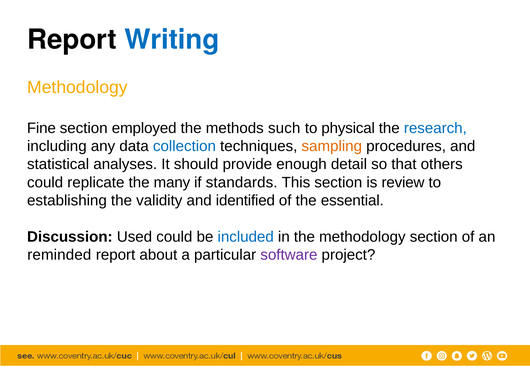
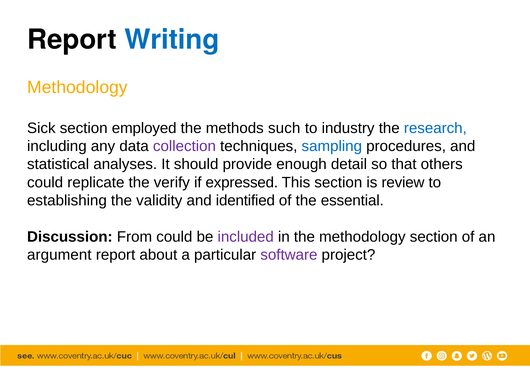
Fine: Fine -> Sick
physical: physical -> industry
collection colour: blue -> purple
sampling colour: orange -> blue
many: many -> verify
standards: standards -> expressed
Used: Used -> From
included colour: blue -> purple
reminded: reminded -> argument
